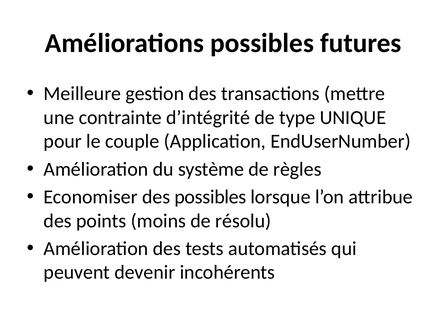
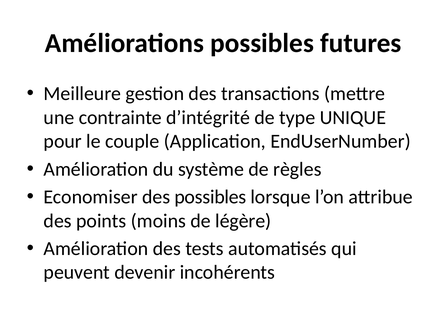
résolu: résolu -> légère
